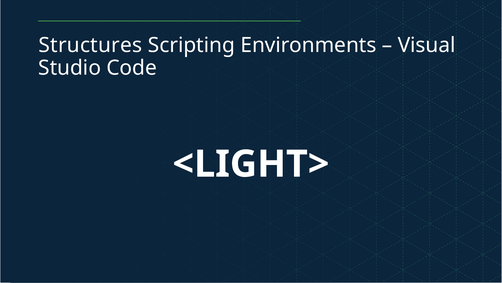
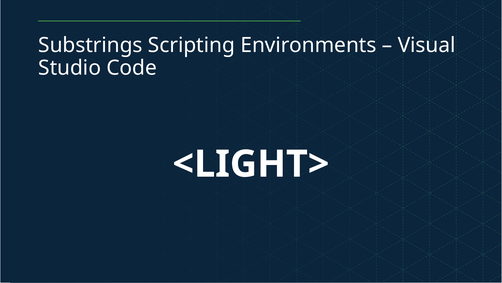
Structures: Structures -> Substrings
